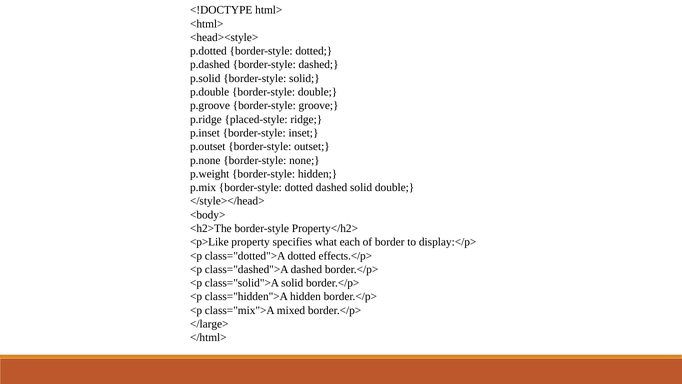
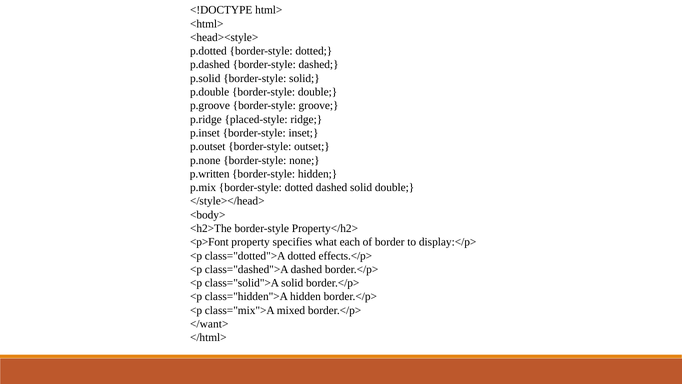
p.weight: p.weight -> p.written
<p>Like: <p>Like -> <p>Font
</large>: </large> -> </want>
